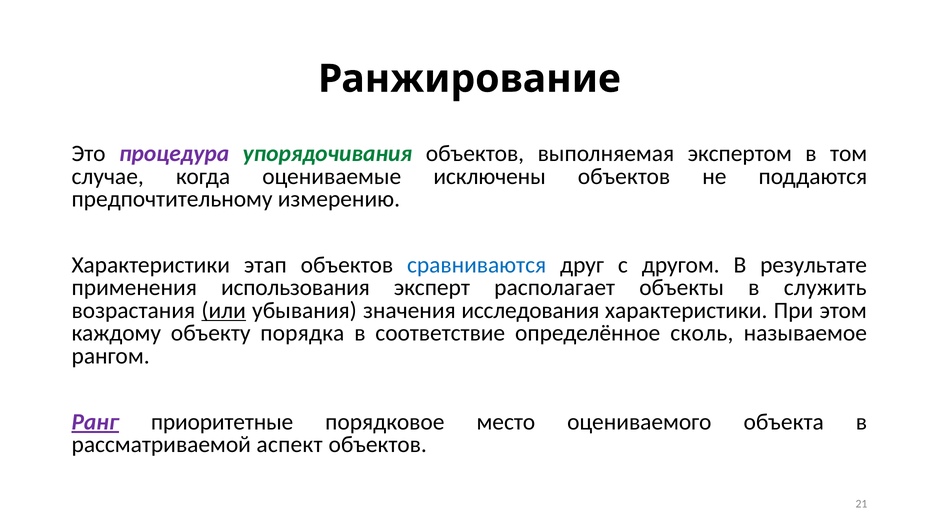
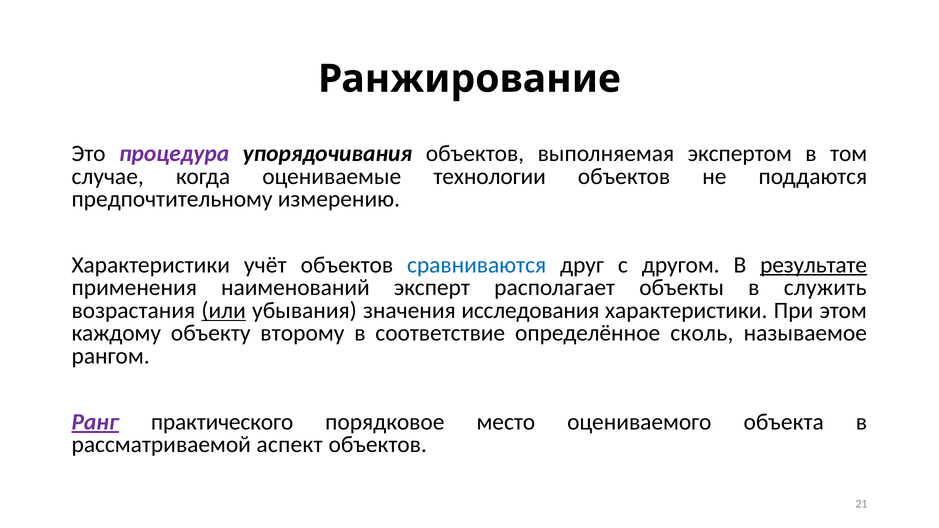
упорядочивания colour: green -> black
исключены: исключены -> технологии
этап: этап -> учёт
результате underline: none -> present
использования: использования -> наименований
порядка: порядка -> второму
приоритетные: приоритетные -> практического
